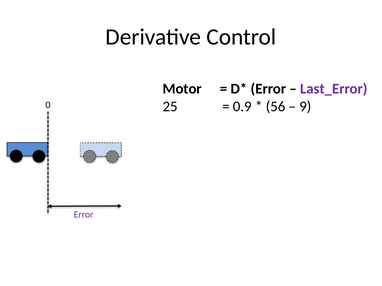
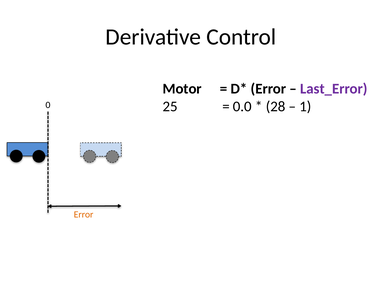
0.9: 0.9 -> 0.0
56: 56 -> 28
9: 9 -> 1
Error at (84, 215) colour: purple -> orange
